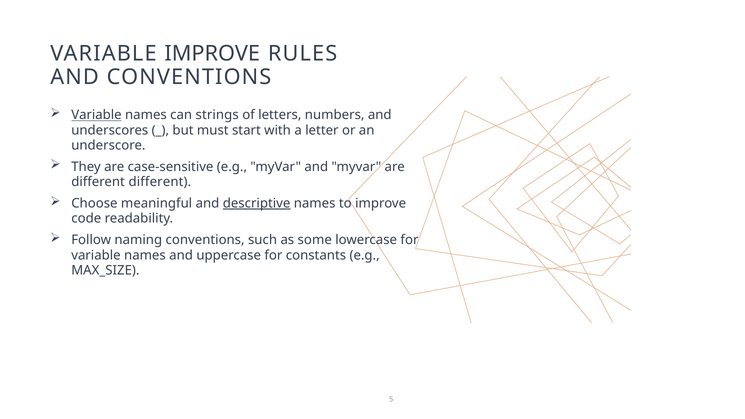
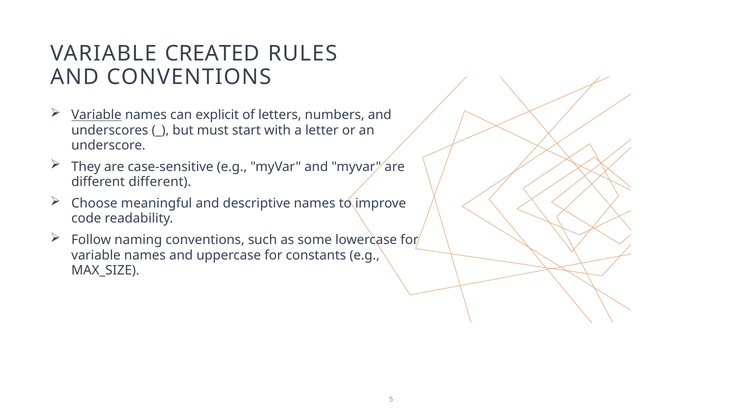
VARIABLE IMPROVE: IMPROVE -> CREATED
strings: strings -> explicit
descriptive underline: present -> none
